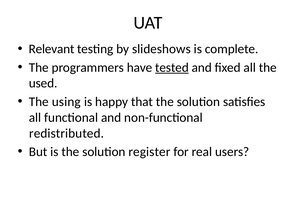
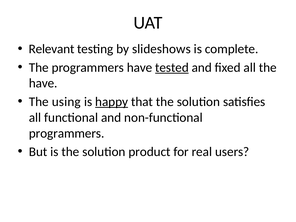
used at (43, 83): used -> have
happy underline: none -> present
redistributed at (67, 133): redistributed -> programmers
register: register -> product
